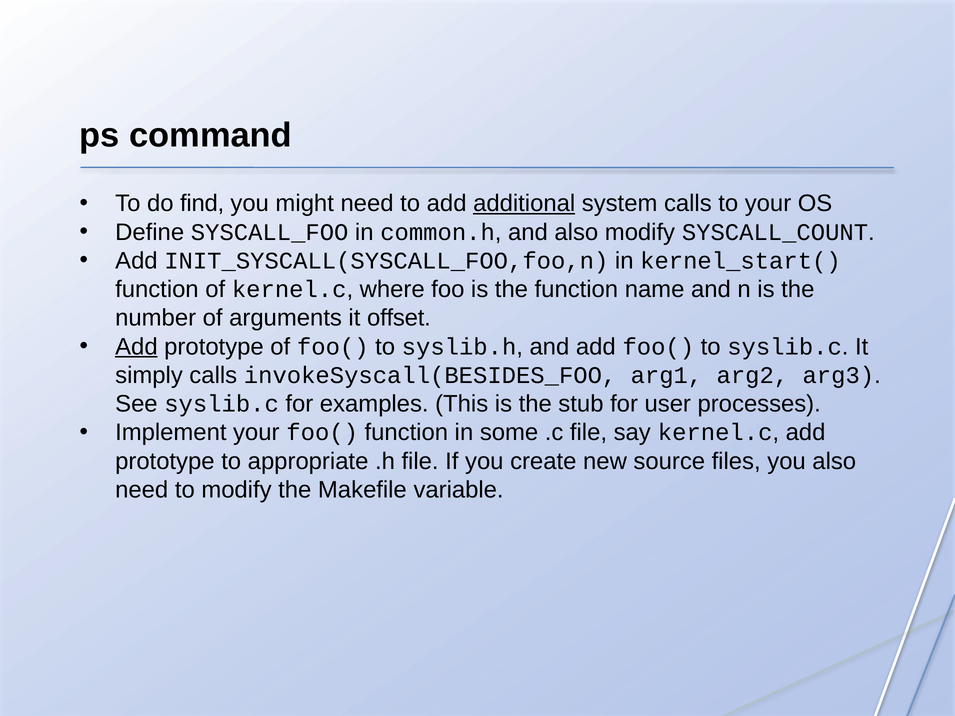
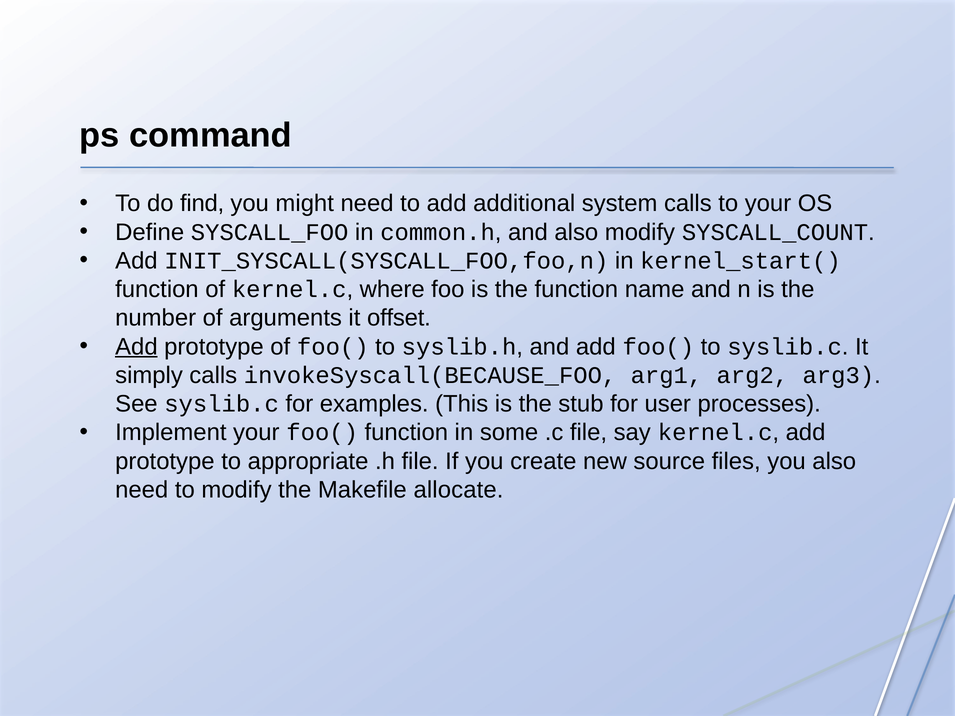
additional underline: present -> none
invokeSyscall(BESIDES_FOO: invokeSyscall(BESIDES_FOO -> invokeSyscall(BECAUSE_FOO
variable: variable -> allocate
